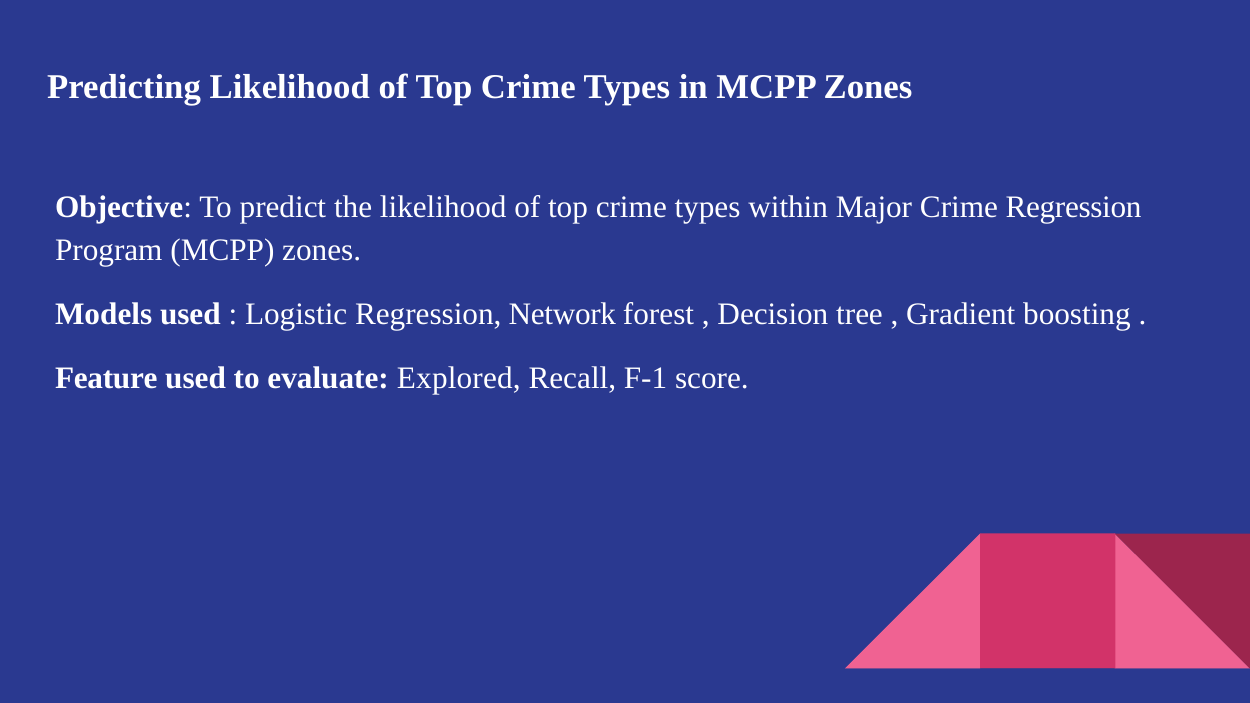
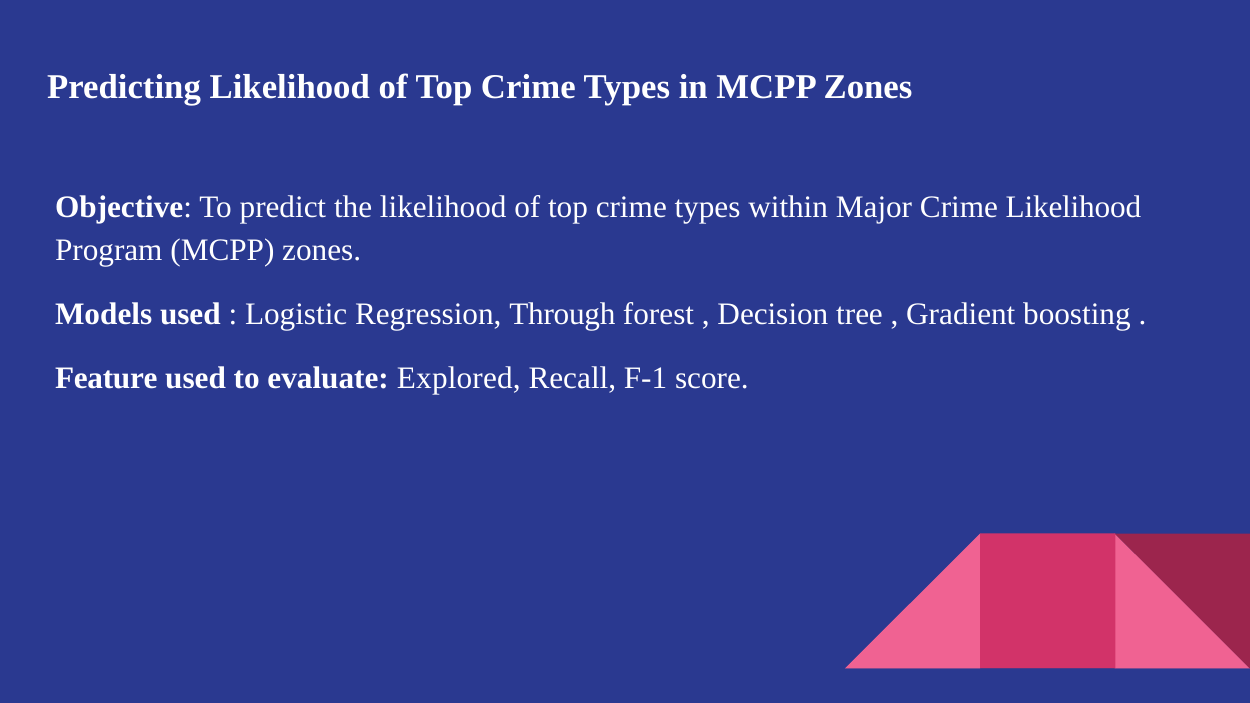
Crime Regression: Regression -> Likelihood
Network: Network -> Through
